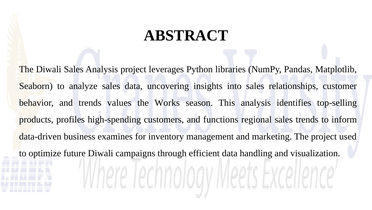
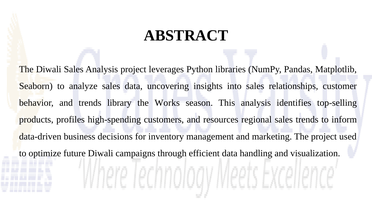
values: values -> library
functions: functions -> resources
examines: examines -> decisions
